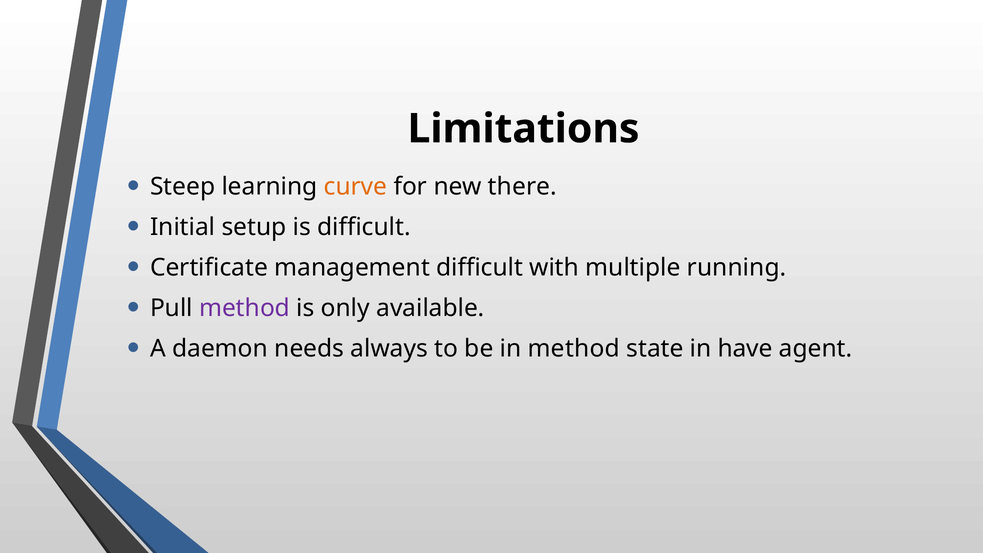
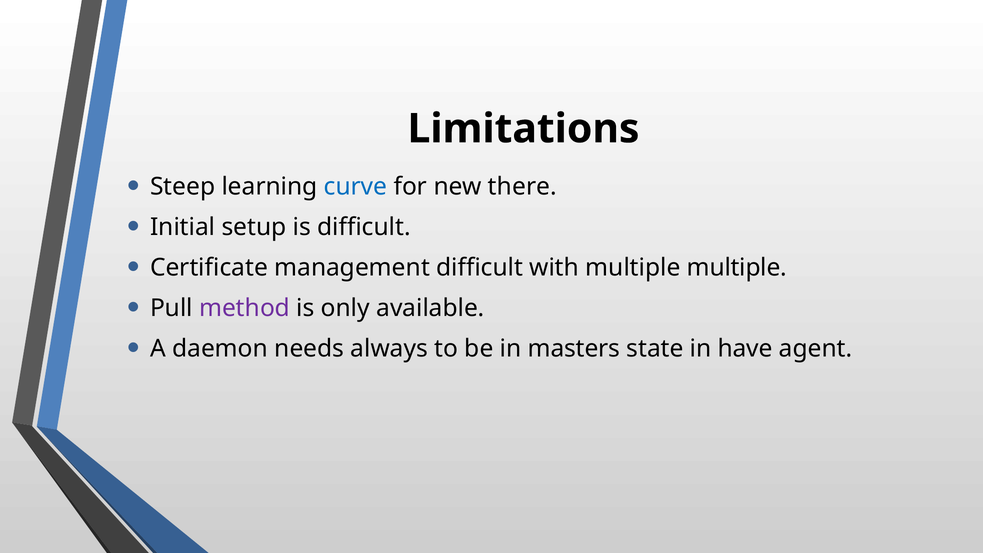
curve colour: orange -> blue
multiple running: running -> multiple
in method: method -> masters
